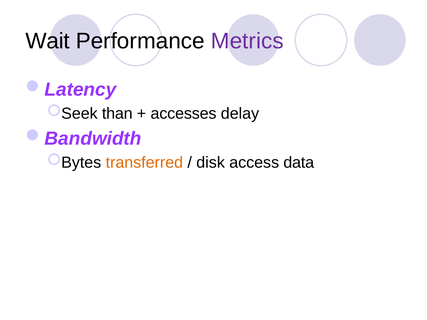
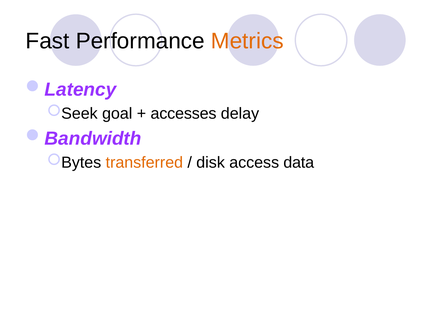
Wait: Wait -> Fast
Metrics colour: purple -> orange
than: than -> goal
